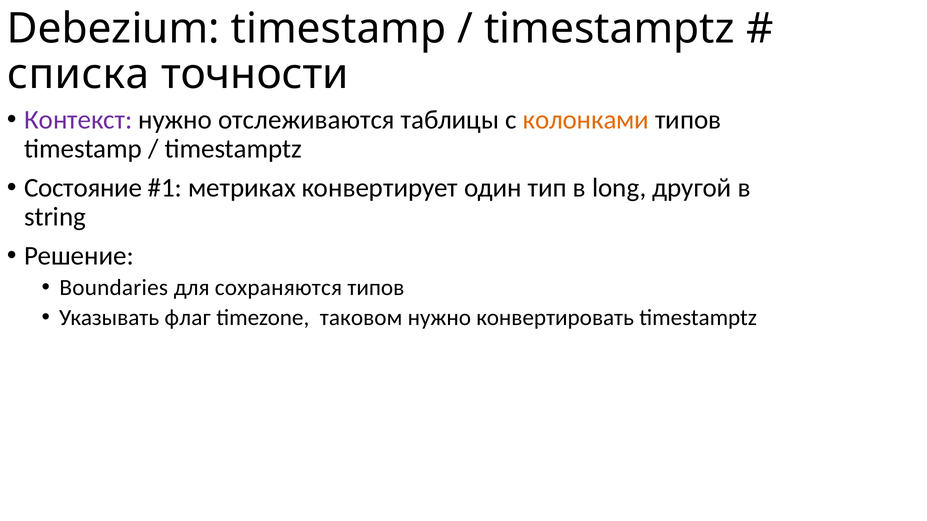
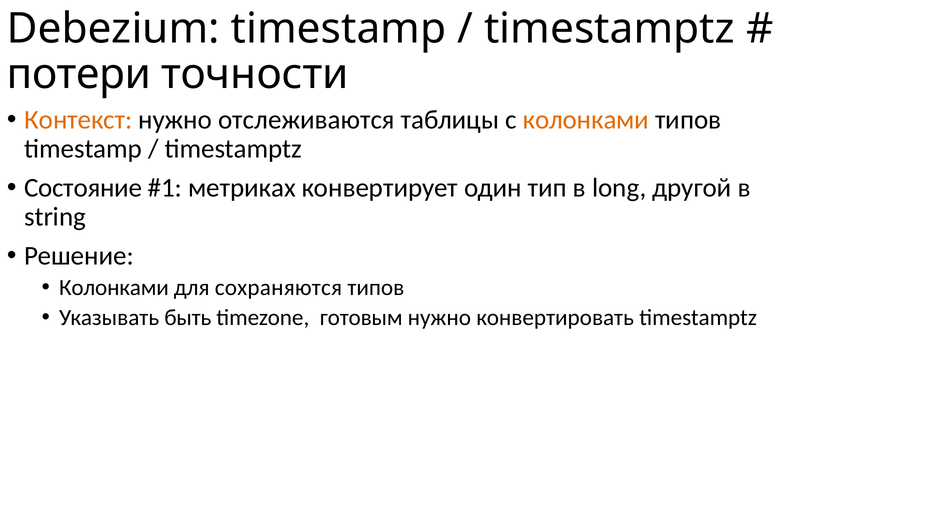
списка: списка -> потери
Контекст colour: purple -> orange
Boundaries at (114, 288): Boundaries -> Колонками
флаг: флаг -> быть
таковом: таковом -> готовым
